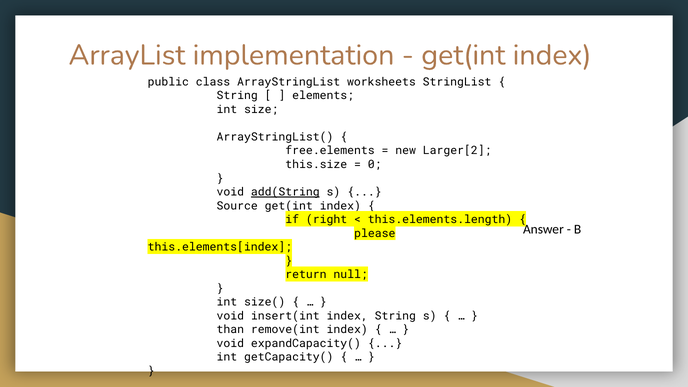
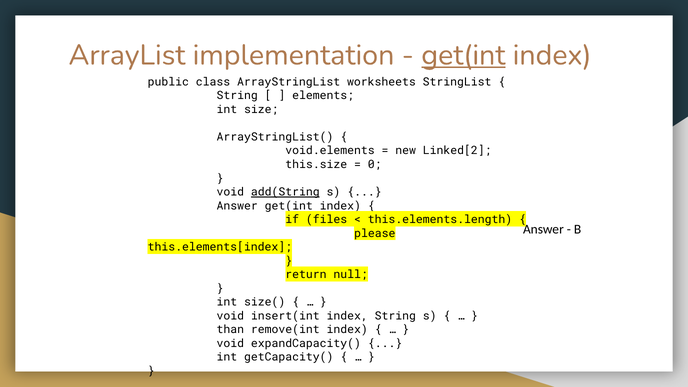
get(int at (463, 55) underline: none -> present
free.elements: free.elements -> void.elements
Larger[2: Larger[2 -> Linked[2
Source at (237, 206): Source -> Answer
right: right -> files
